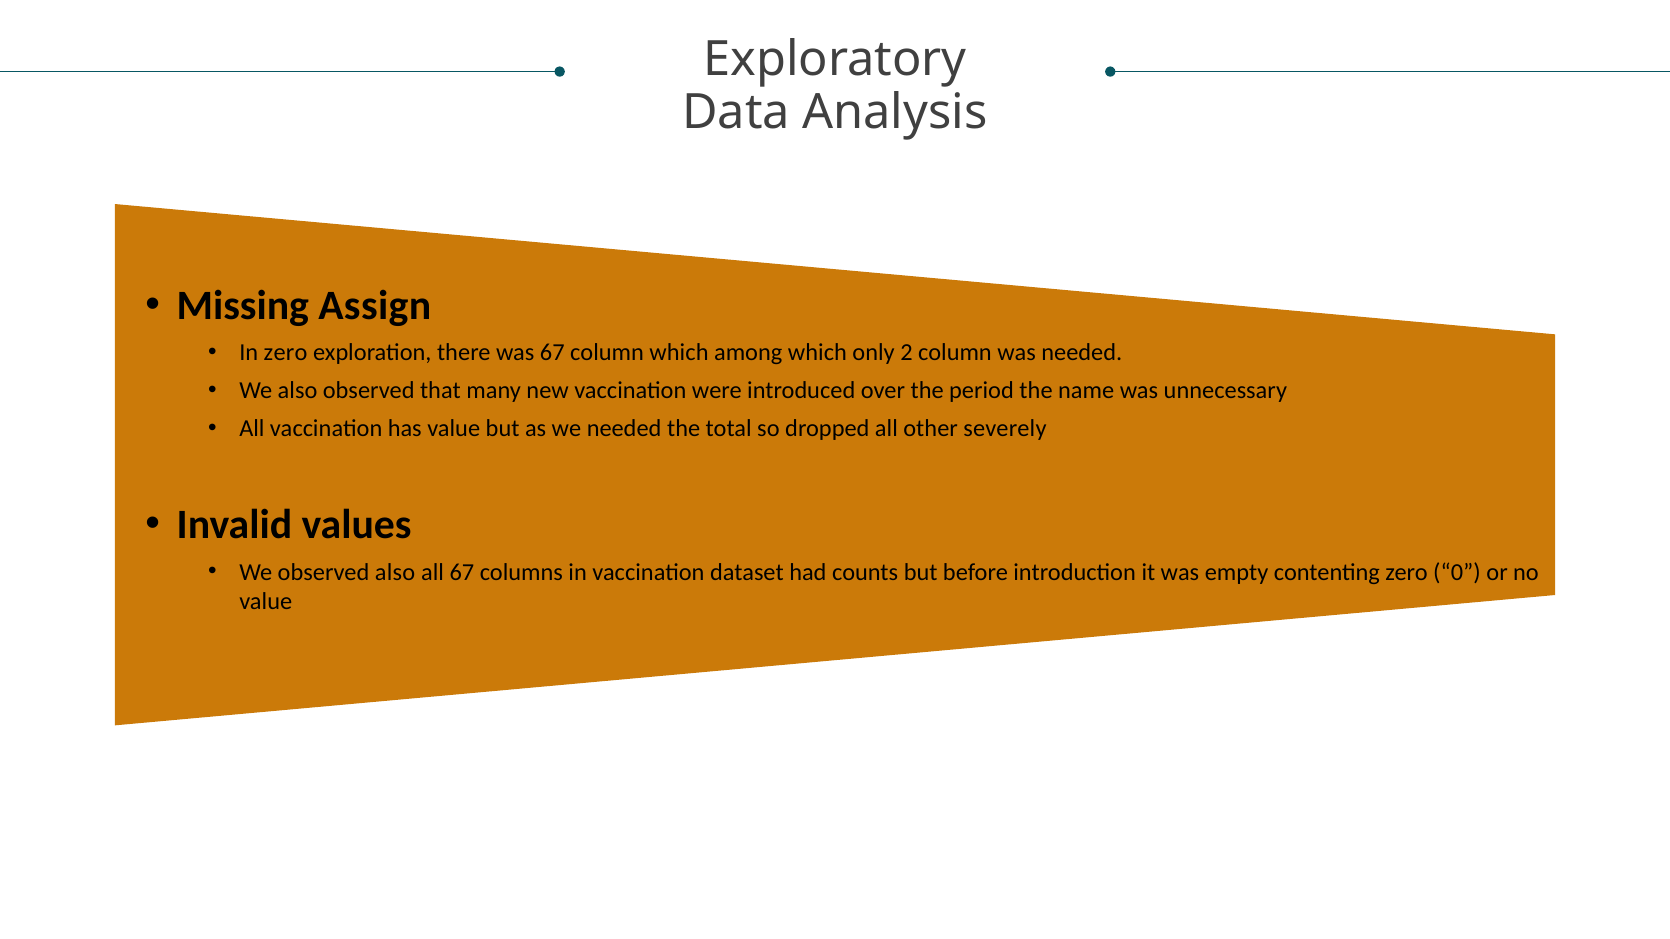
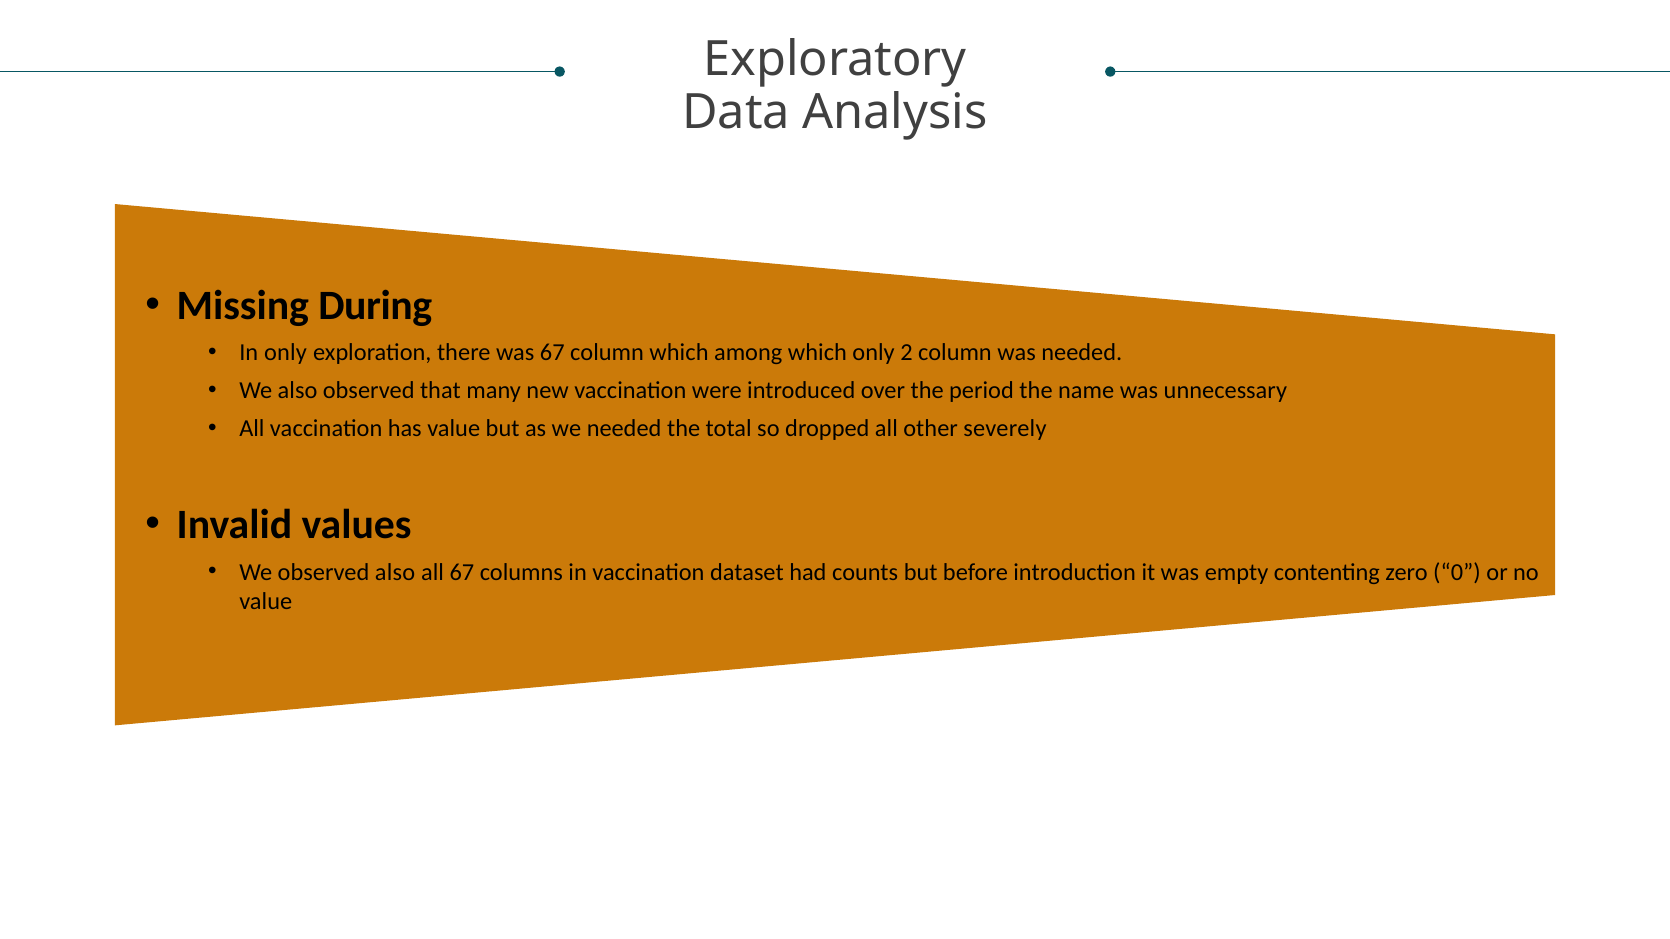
Assign: Assign -> During
In zero: zero -> only
